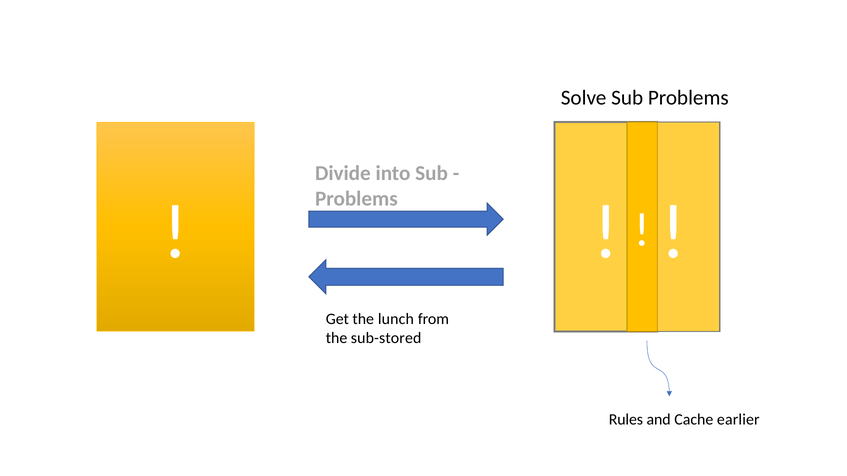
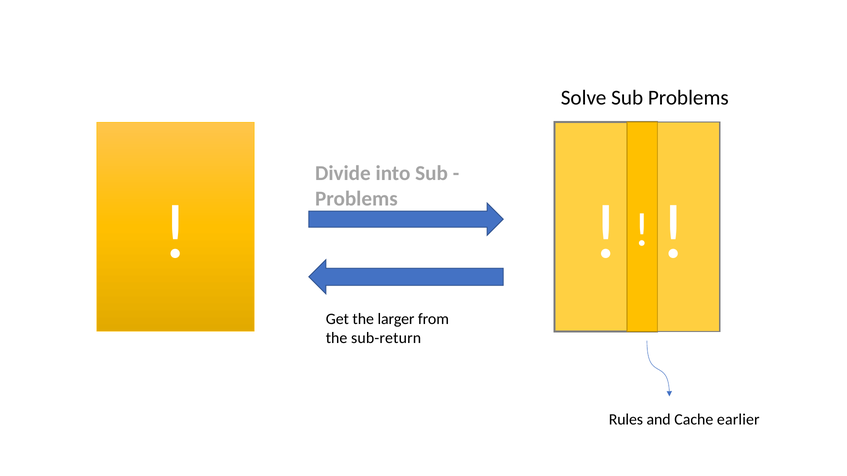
lunch: lunch -> larger
sub-stored: sub-stored -> sub-return
